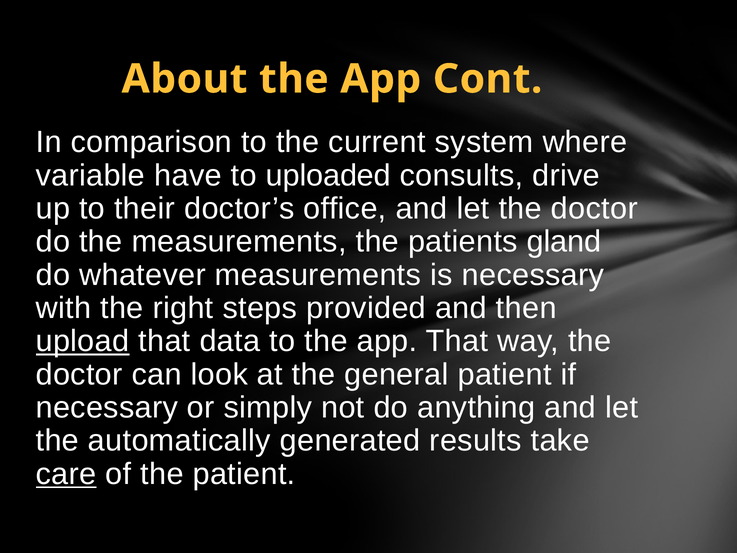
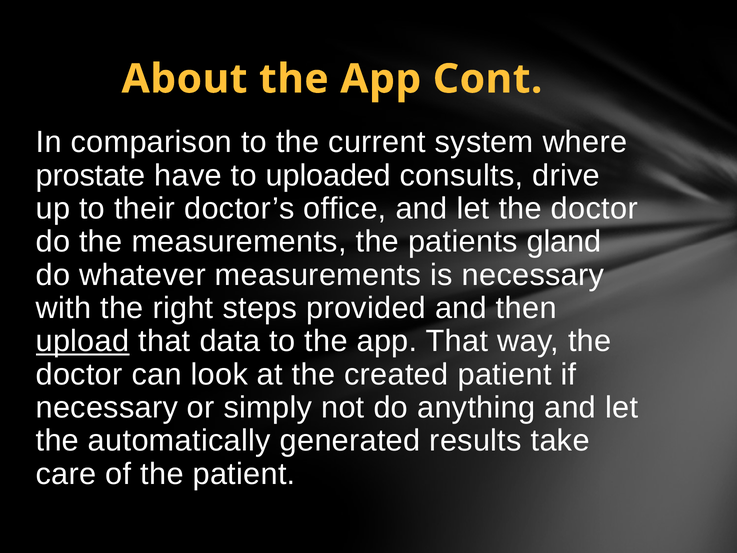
variable: variable -> prostate
general: general -> created
care underline: present -> none
